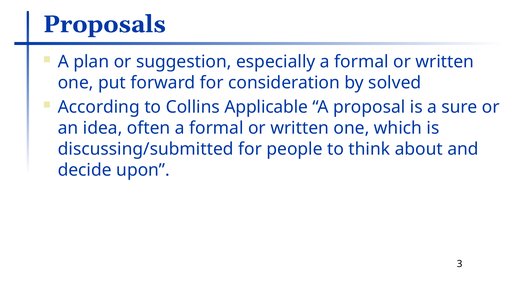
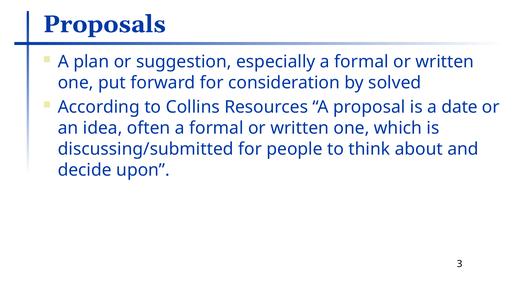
Applicable: Applicable -> Resources
sure: sure -> date
